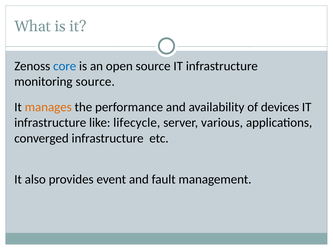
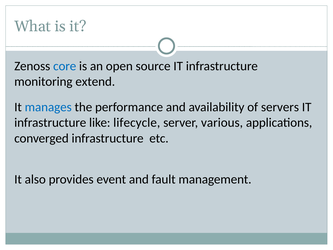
monitoring source: source -> extend
manages colour: orange -> blue
devices: devices -> servers
